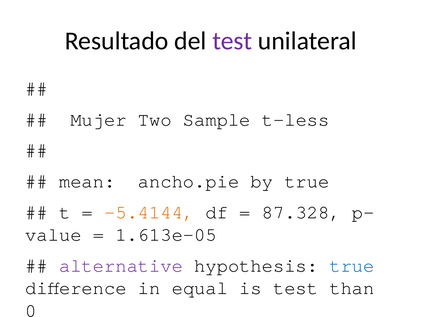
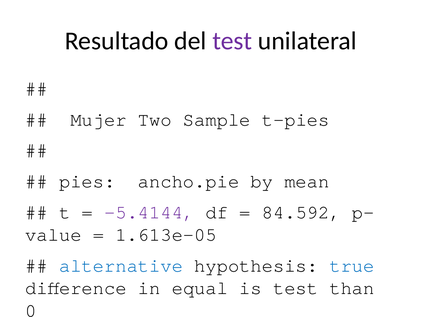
t-less: t-less -> t-pies
mean at (87, 181): mean -> pies
by true: true -> mean
-5.4144 colour: orange -> purple
87.328: 87.328 -> 84.592
alternative colour: purple -> blue
